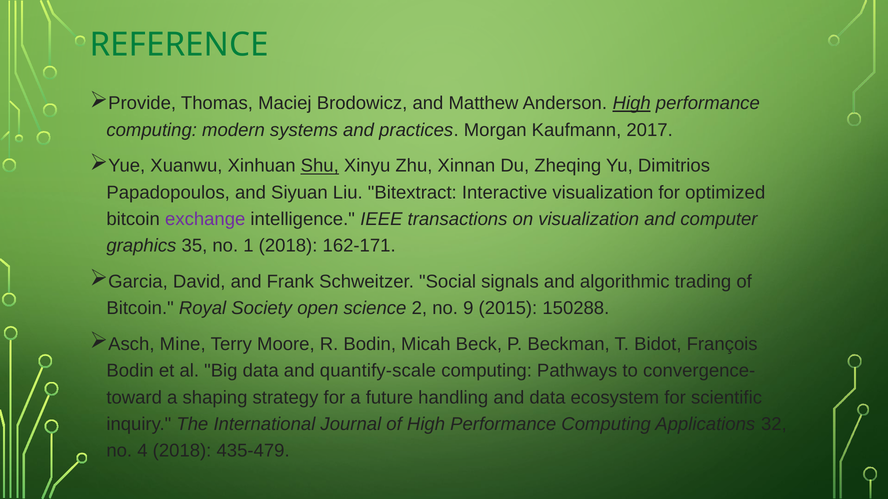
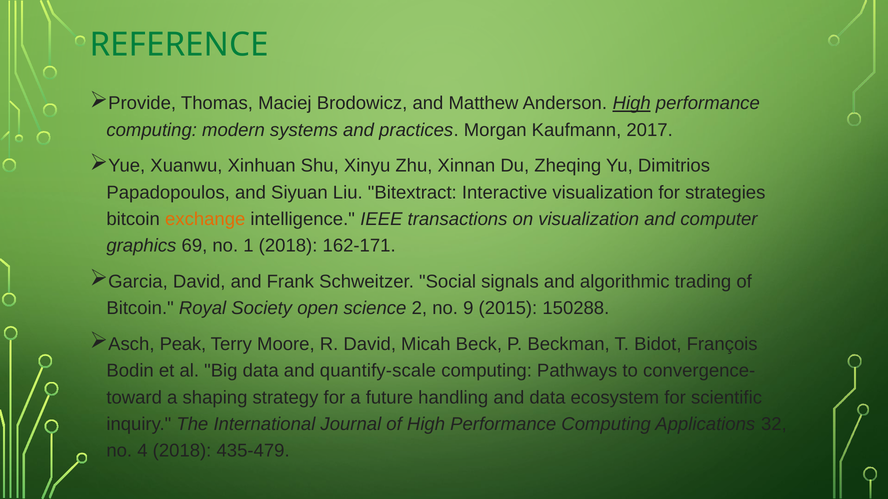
Shu underline: present -> none
optimized: optimized -> strategies
exchange colour: purple -> orange
35: 35 -> 69
Mine: Mine -> Peak
R Bodin: Bodin -> David
